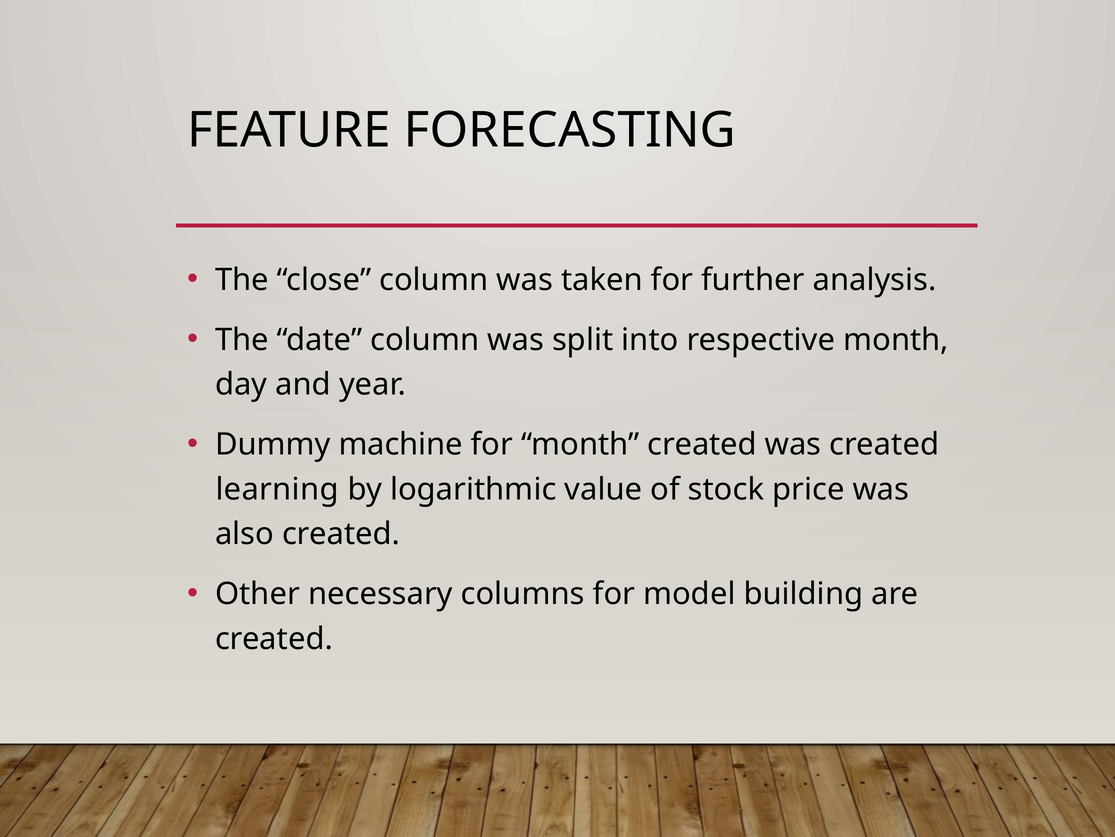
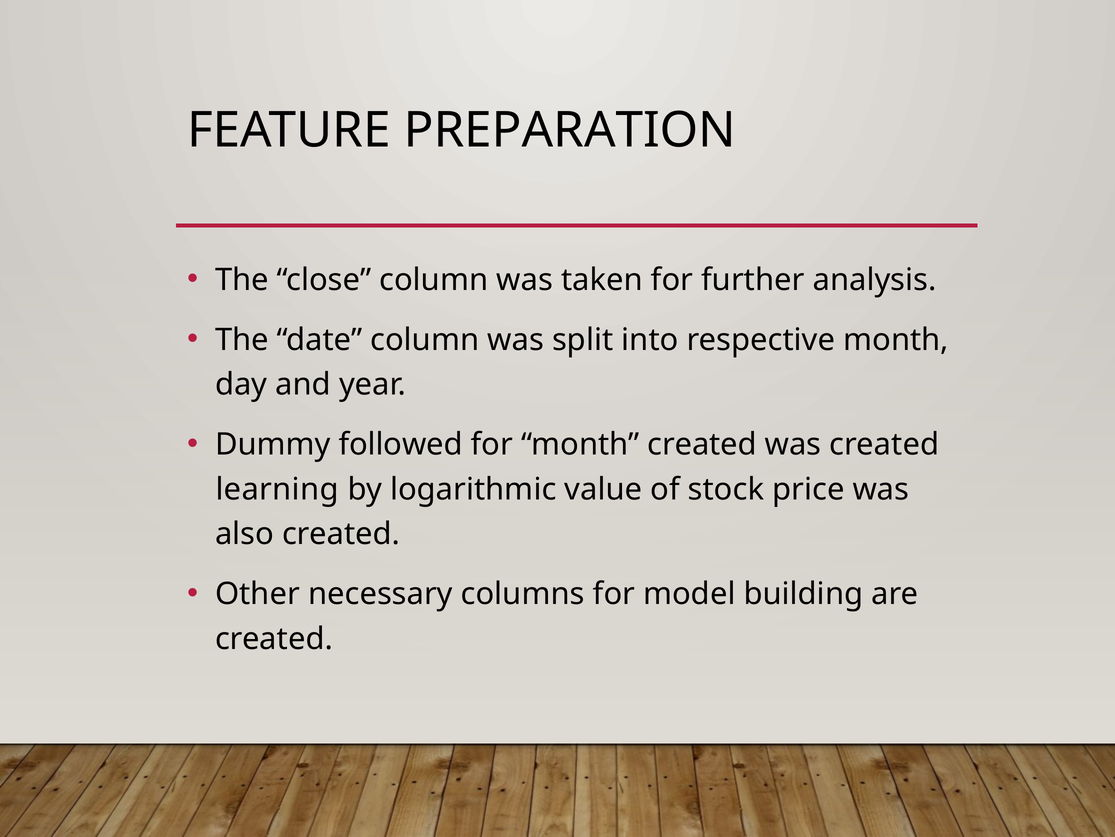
FORECASTING: FORECASTING -> PREPARATION
machine: machine -> followed
